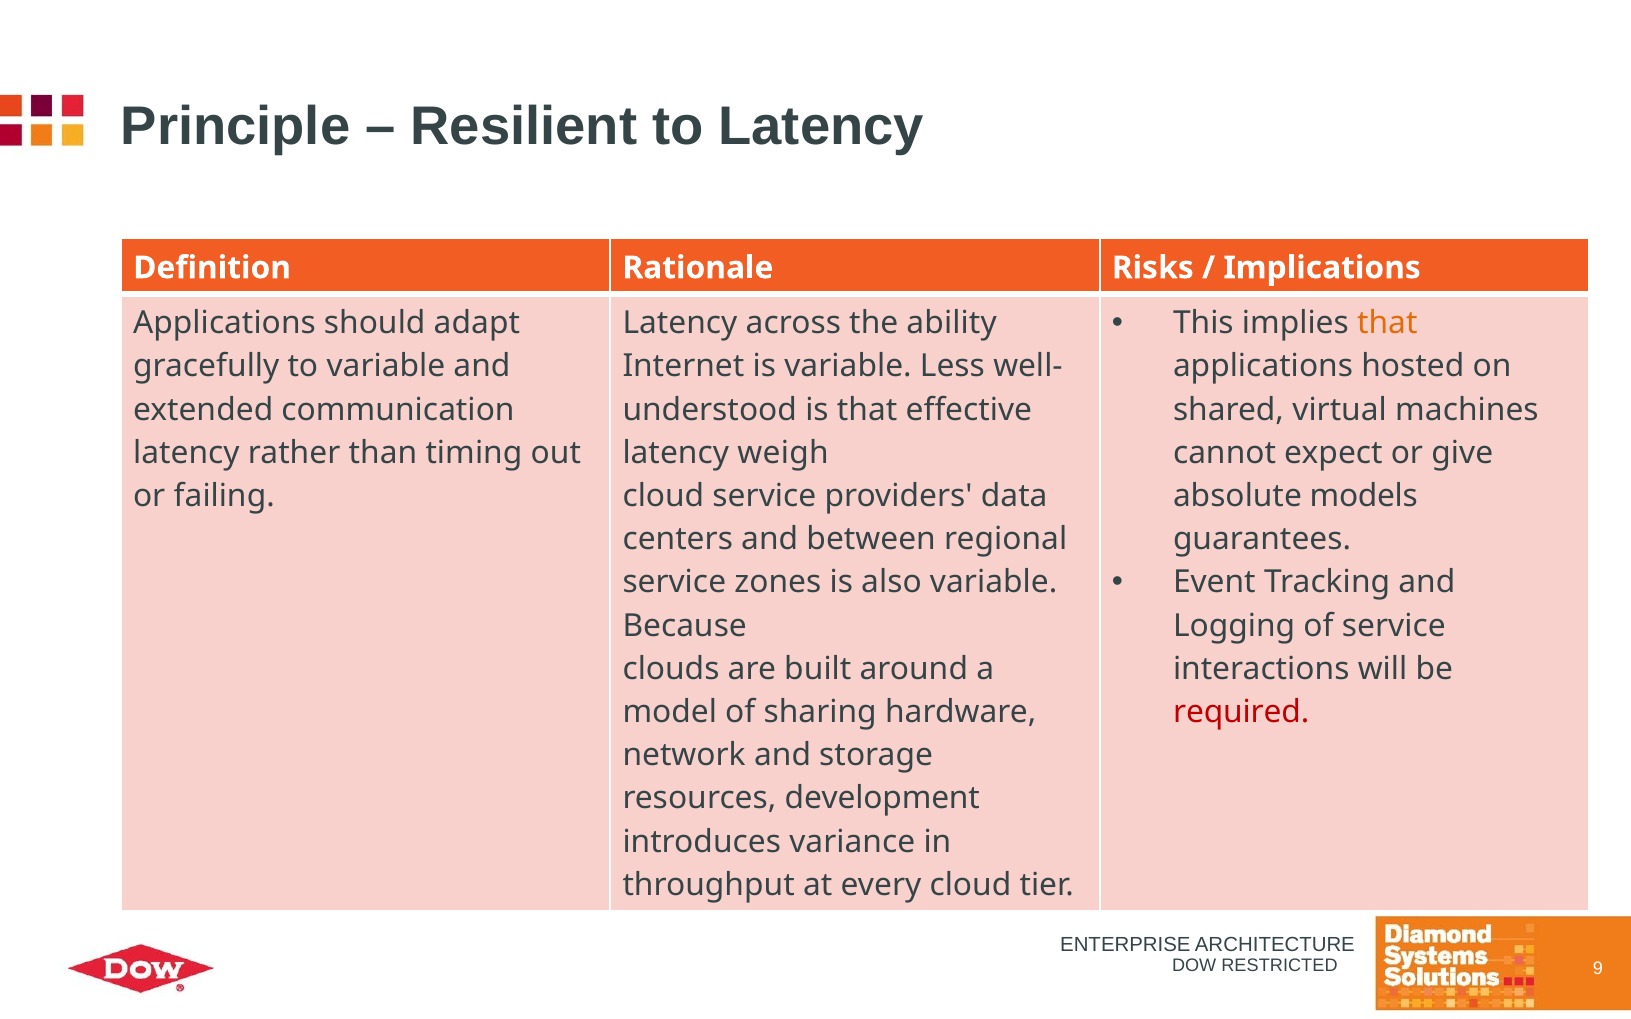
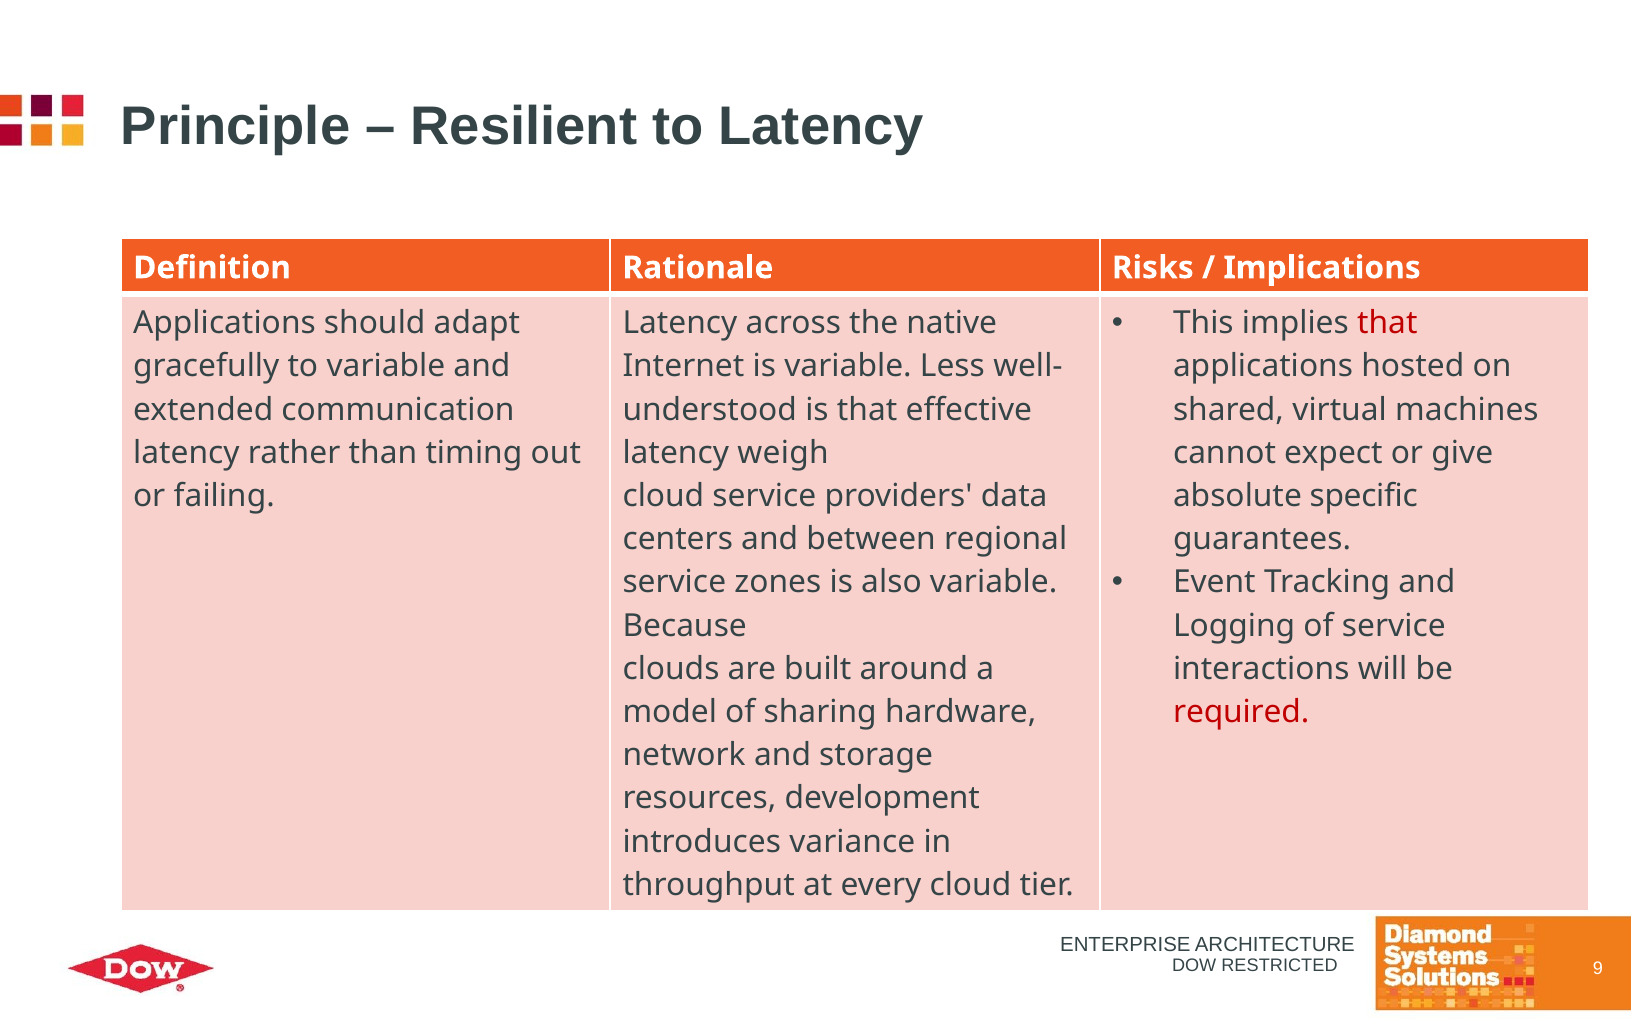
that at (1387, 323) colour: orange -> red
ability: ability -> native
models: models -> specific
